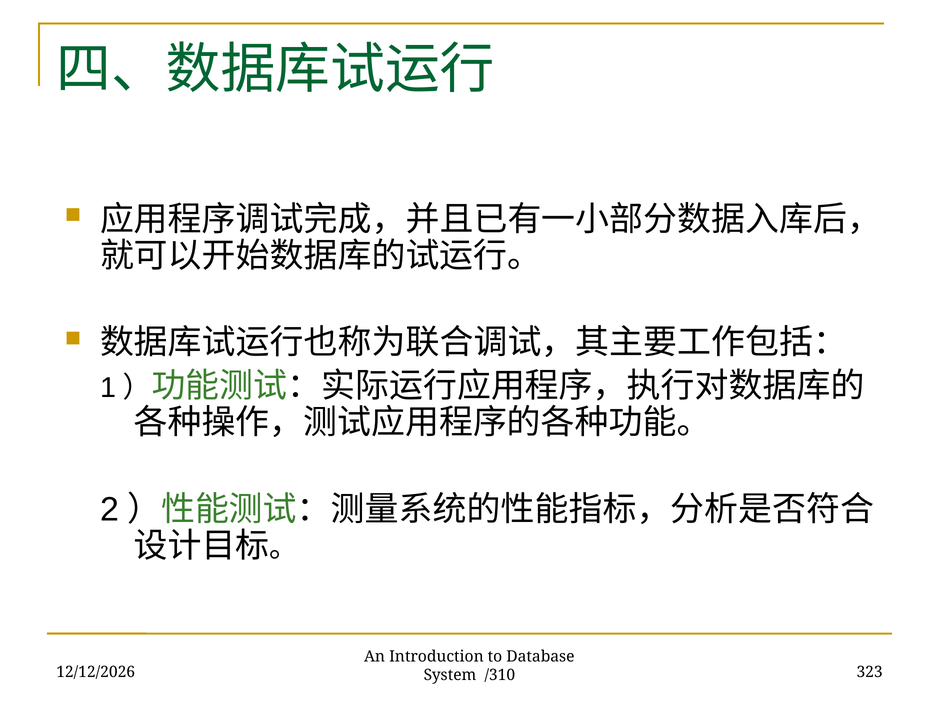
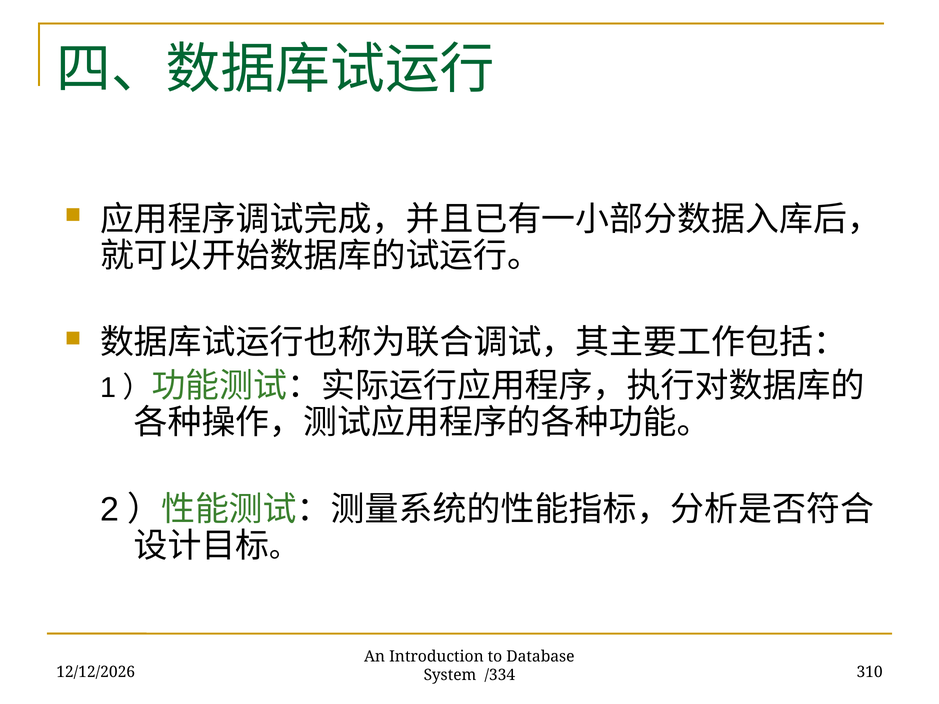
323: 323 -> 310
/310: /310 -> /334
